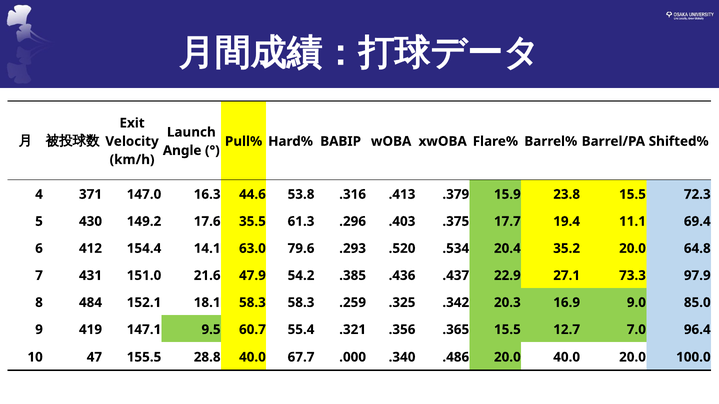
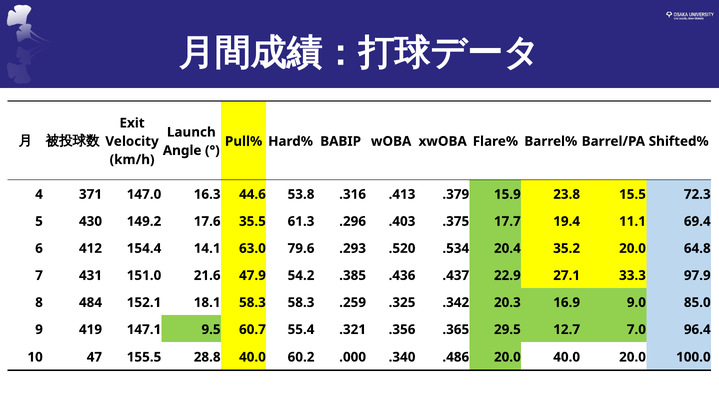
73.3: 73.3 -> 33.3
.365 15.5: 15.5 -> 29.5
67.7: 67.7 -> 60.2
